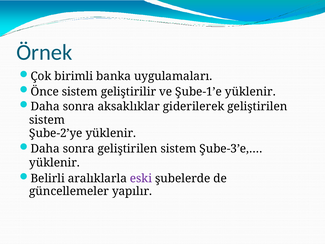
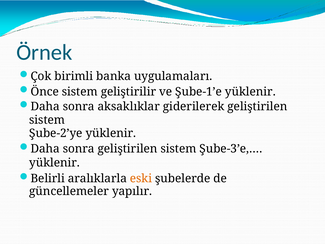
eski colour: purple -> orange
